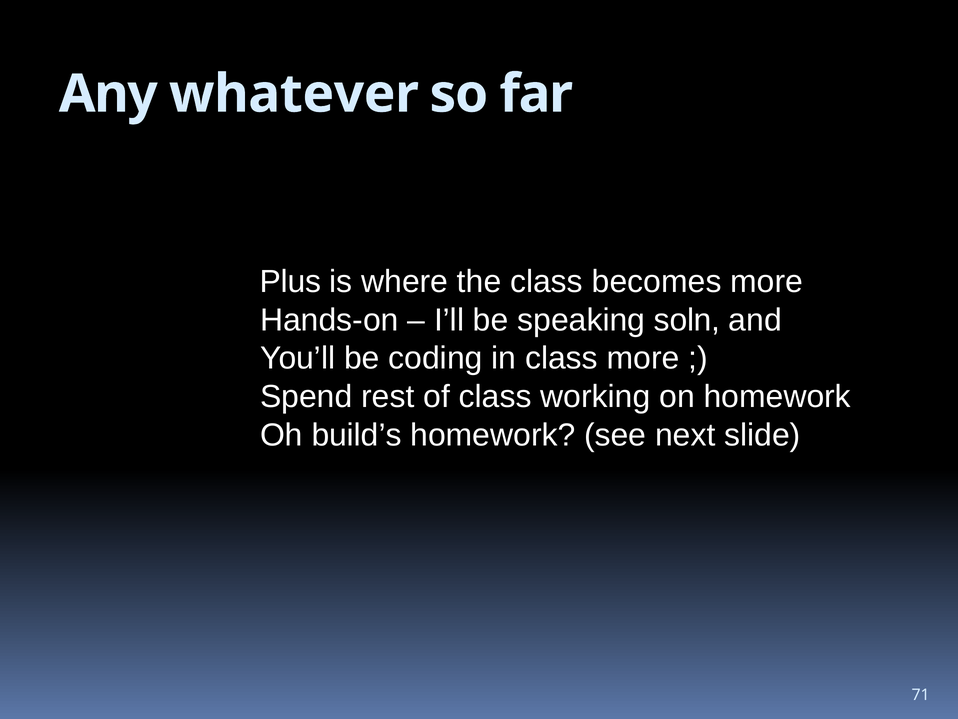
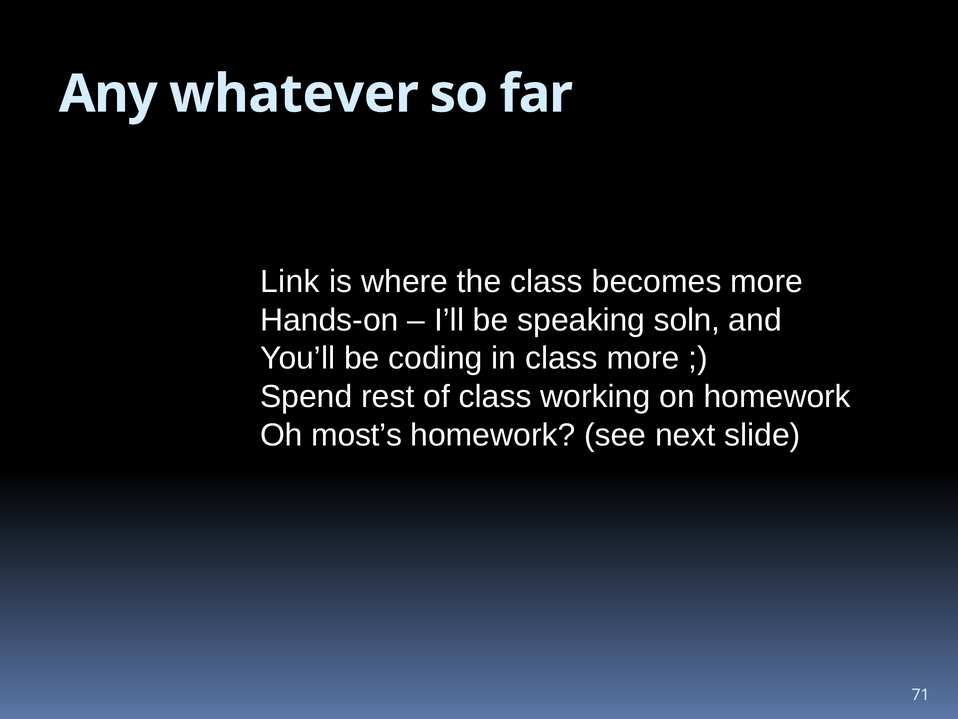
Plus: Plus -> Link
build’s: build’s -> most’s
